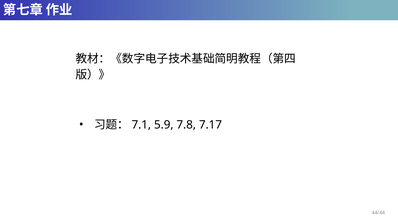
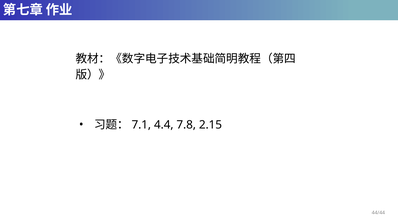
5.9: 5.9 -> 4.4
7.17: 7.17 -> 2.15
